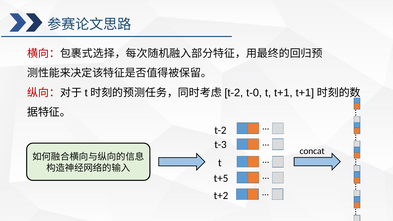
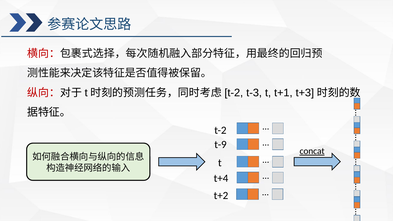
t-0: t-0 -> t-3
t+1 t+1: t+1 -> t+3
t-3: t-3 -> t-9
concat underline: none -> present
t+5: t+5 -> t+4
